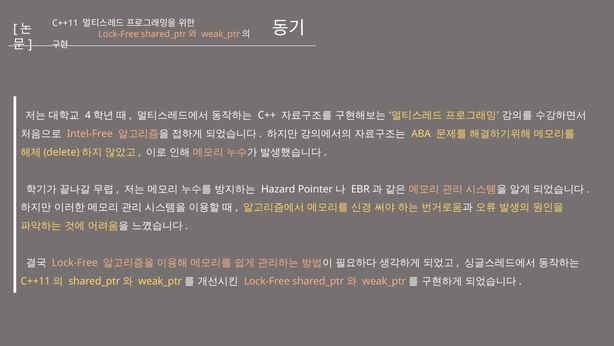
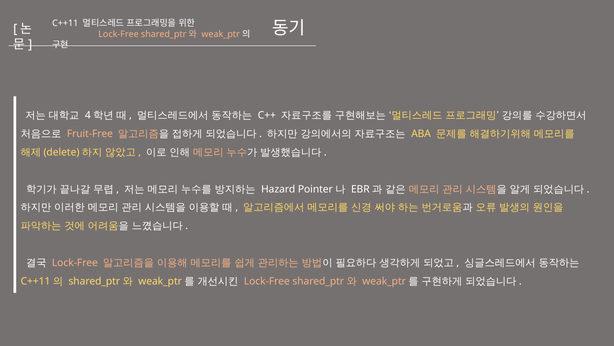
Intel-Free: Intel-Free -> Fruit-Free
